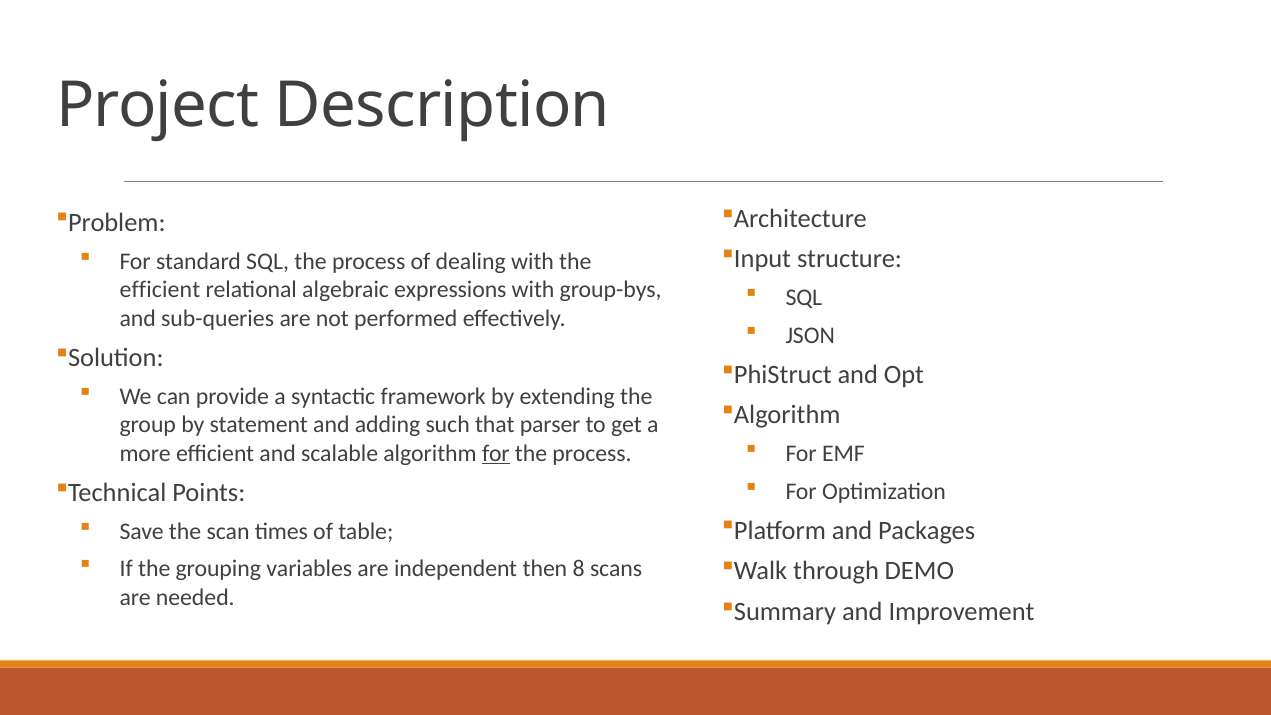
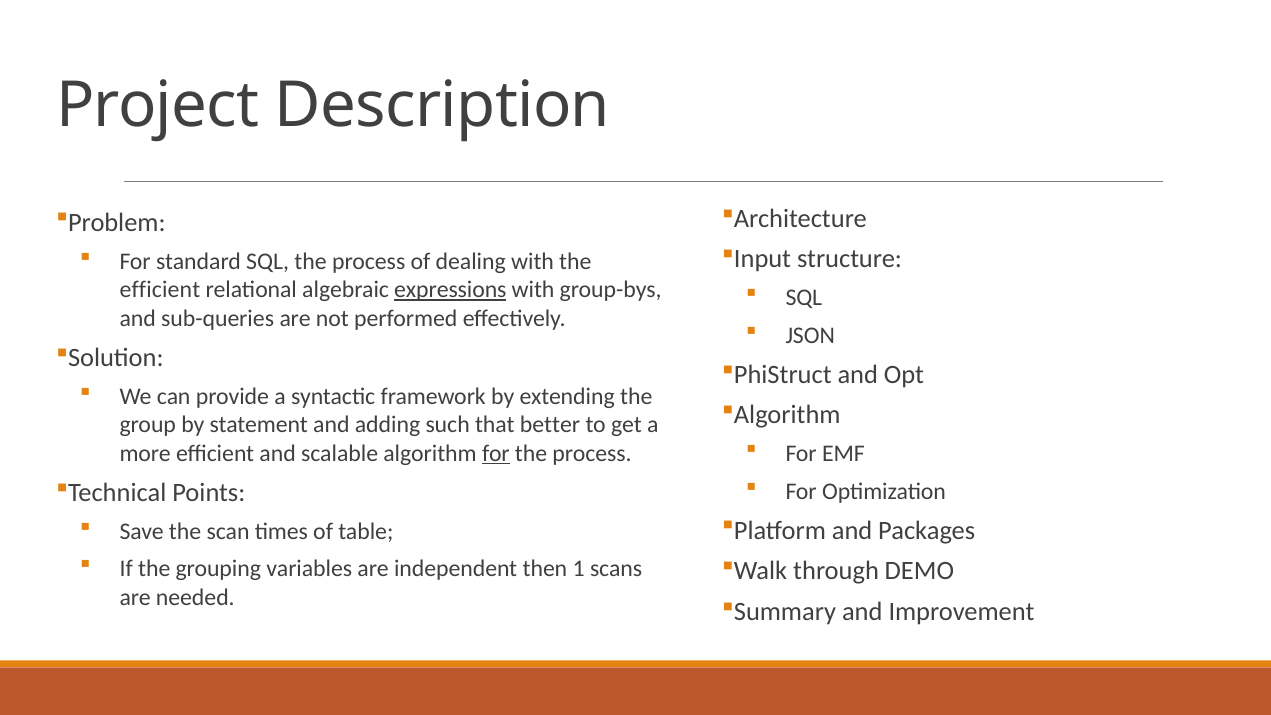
expressions underline: none -> present
parser: parser -> better
8: 8 -> 1
